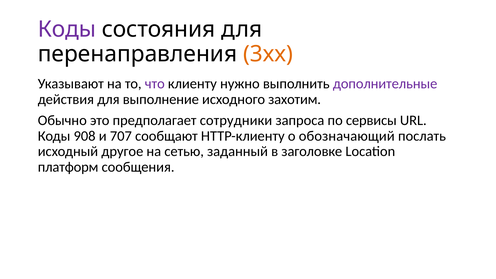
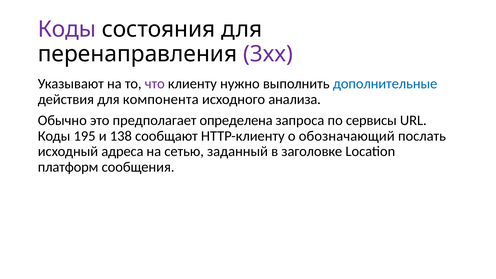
3хх colour: orange -> purple
дополнительные colour: purple -> blue
выполнение: выполнение -> компонента
захотим: захотим -> анализа
сотрудники: сотрудники -> определена
908: 908 -> 195
707: 707 -> 138
другое: другое -> адреса
